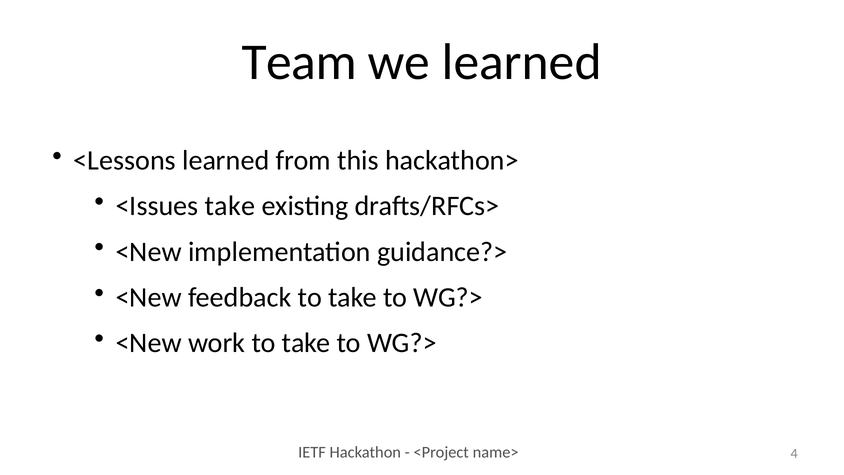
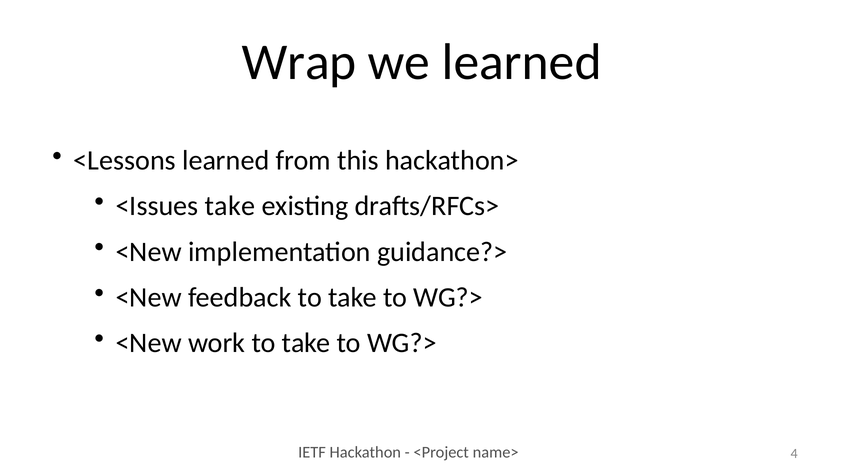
Team: Team -> Wrap
